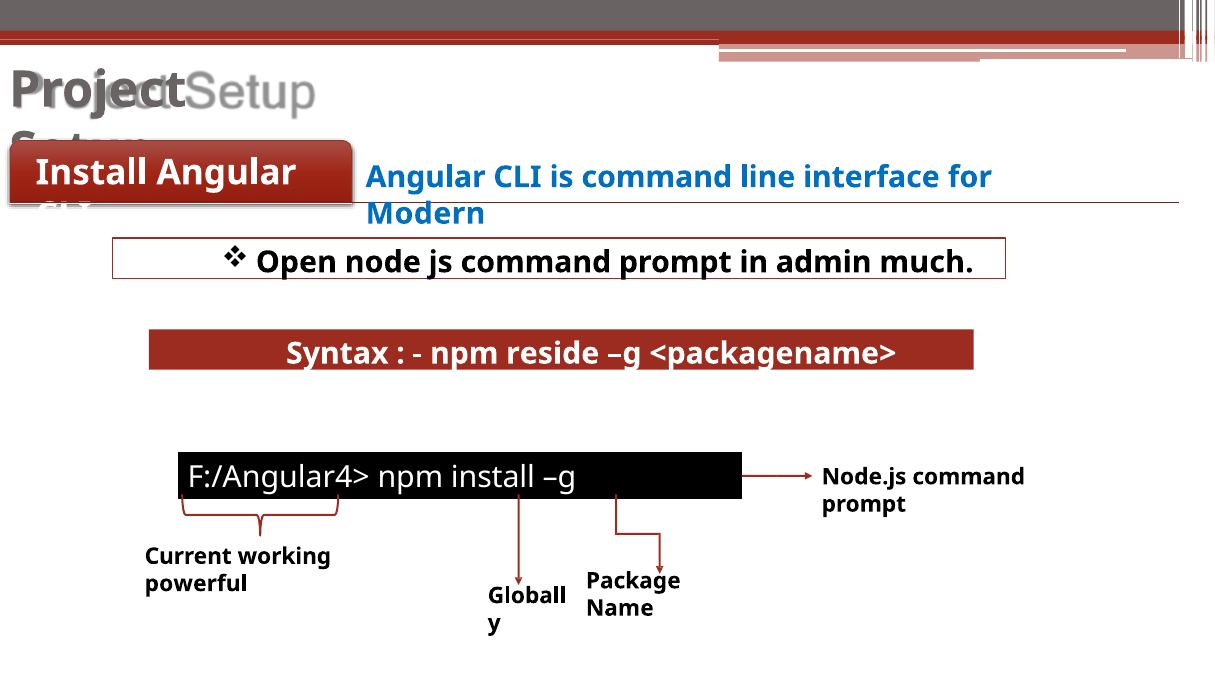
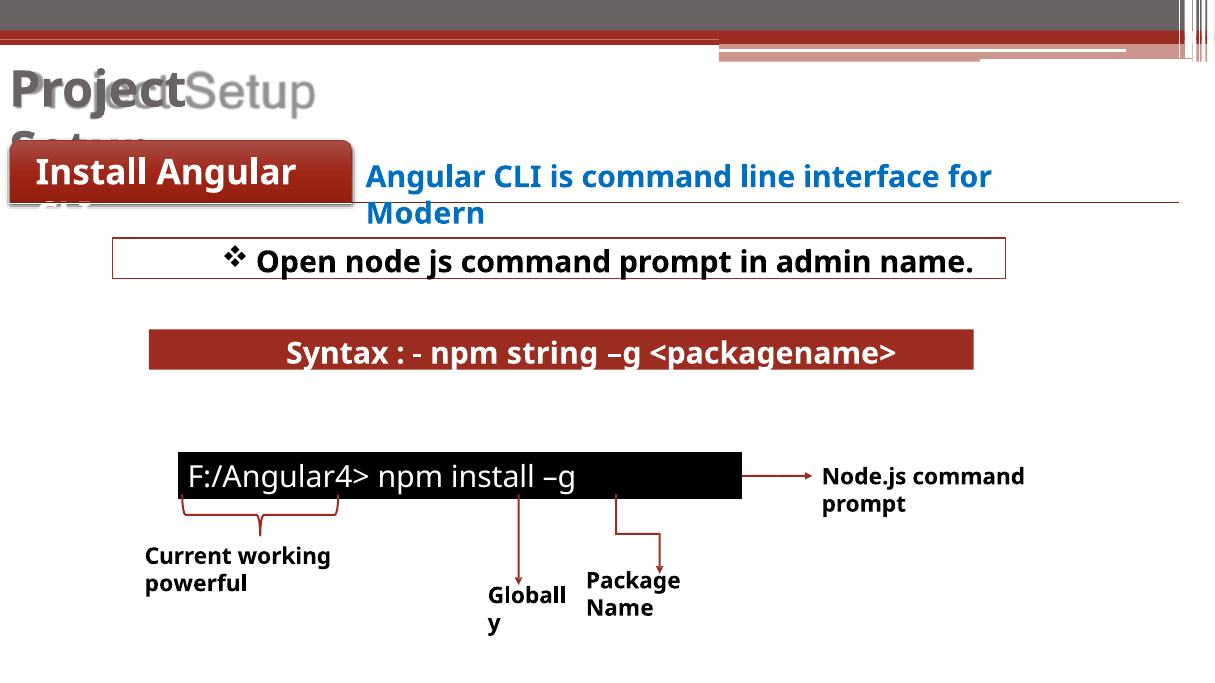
admin much: much -> name
reside: reside -> string
